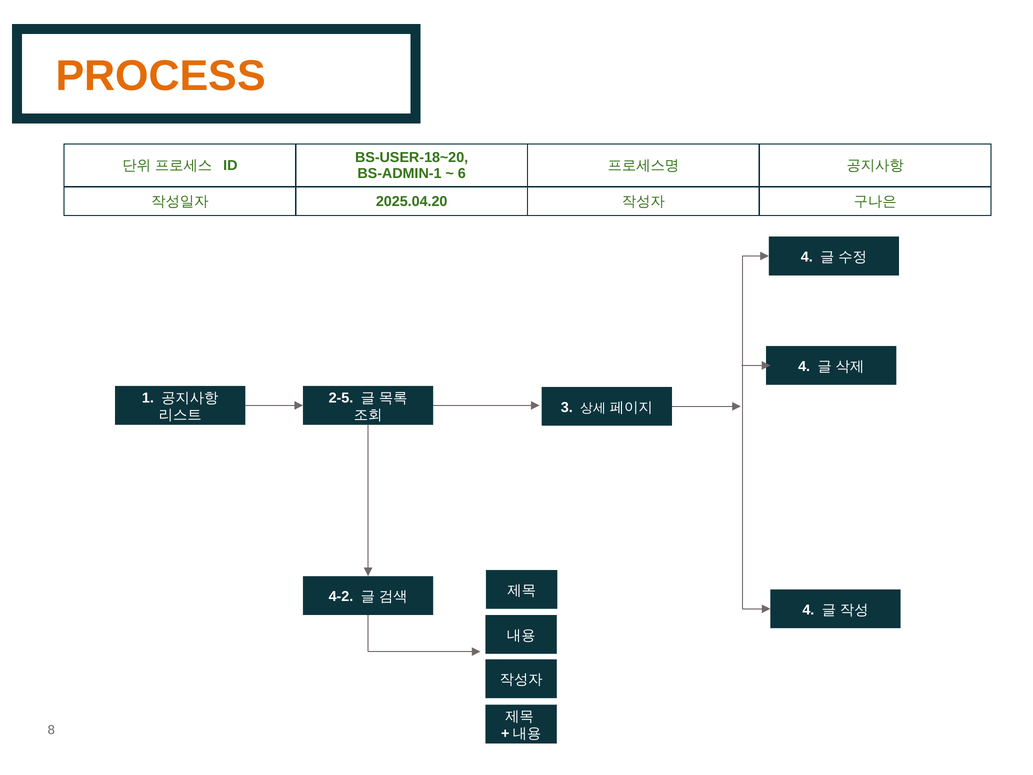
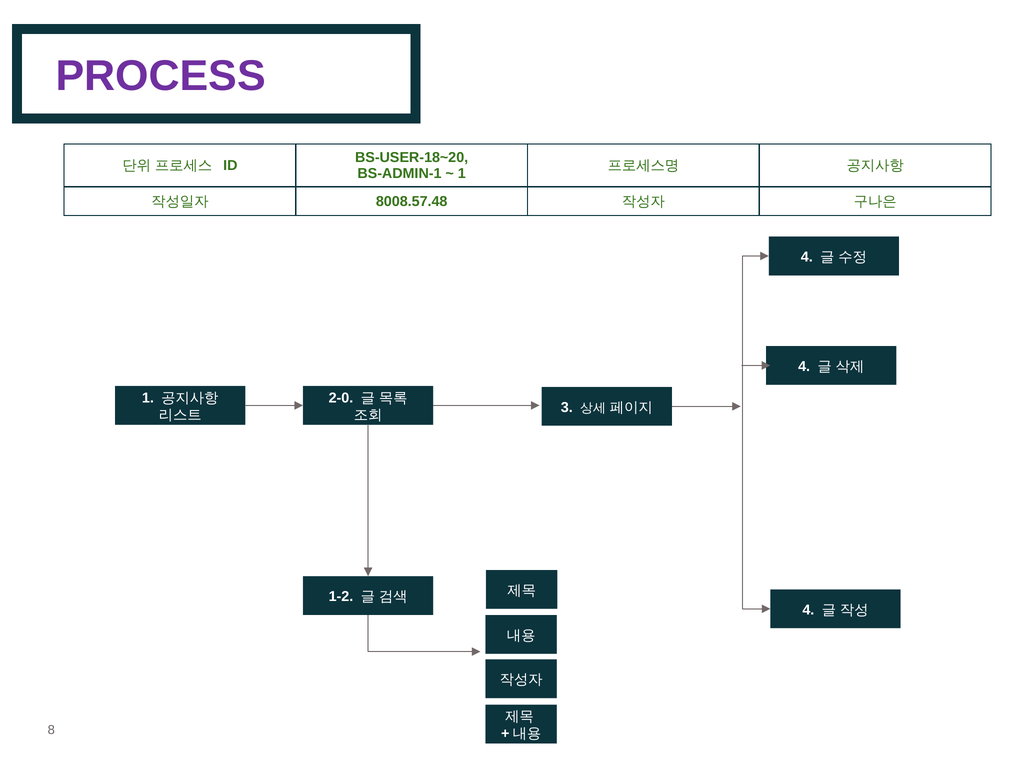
PROCESS colour: orange -> purple
6 at (462, 174): 6 -> 1
2025.04.20: 2025.04.20 -> 8008.57.48
2-5: 2-5 -> 2-0
4-2: 4-2 -> 1-2
